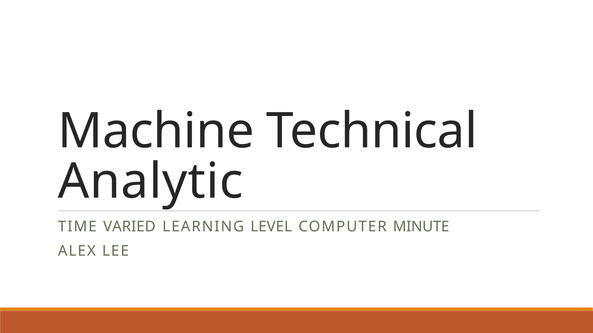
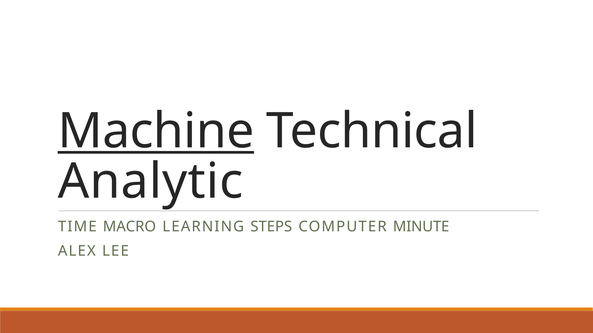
Machine underline: none -> present
VARIED: VARIED -> MACRO
LEVEL: LEVEL -> STEPS
